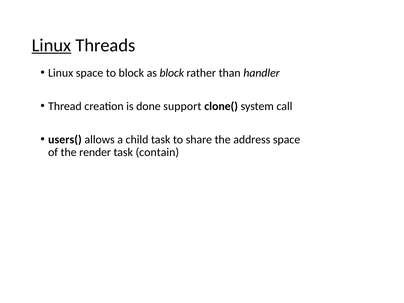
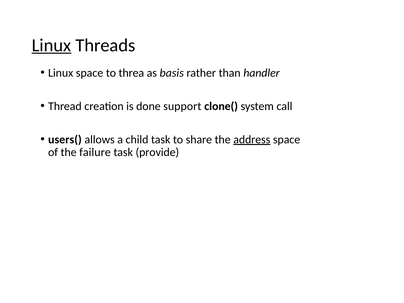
to block: block -> threa
as block: block -> basis
address underline: none -> present
render: render -> failure
contain: contain -> provide
